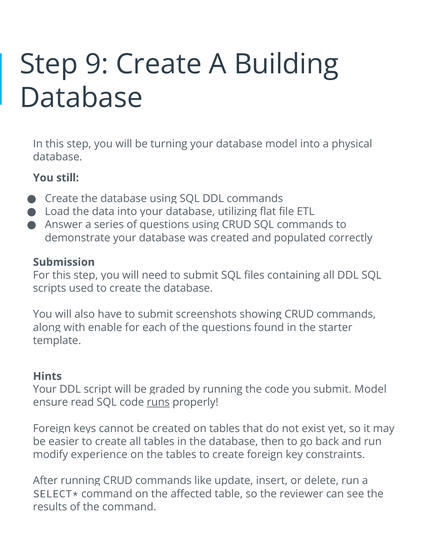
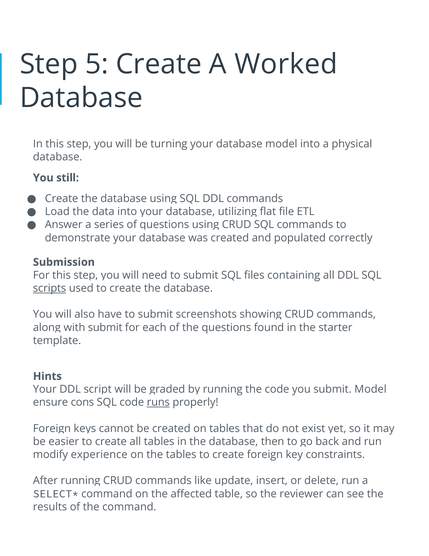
9: 9 -> 5
Building: Building -> Worked
scripts underline: none -> present
enable at (105, 327): enable -> submit
read: read -> cons
